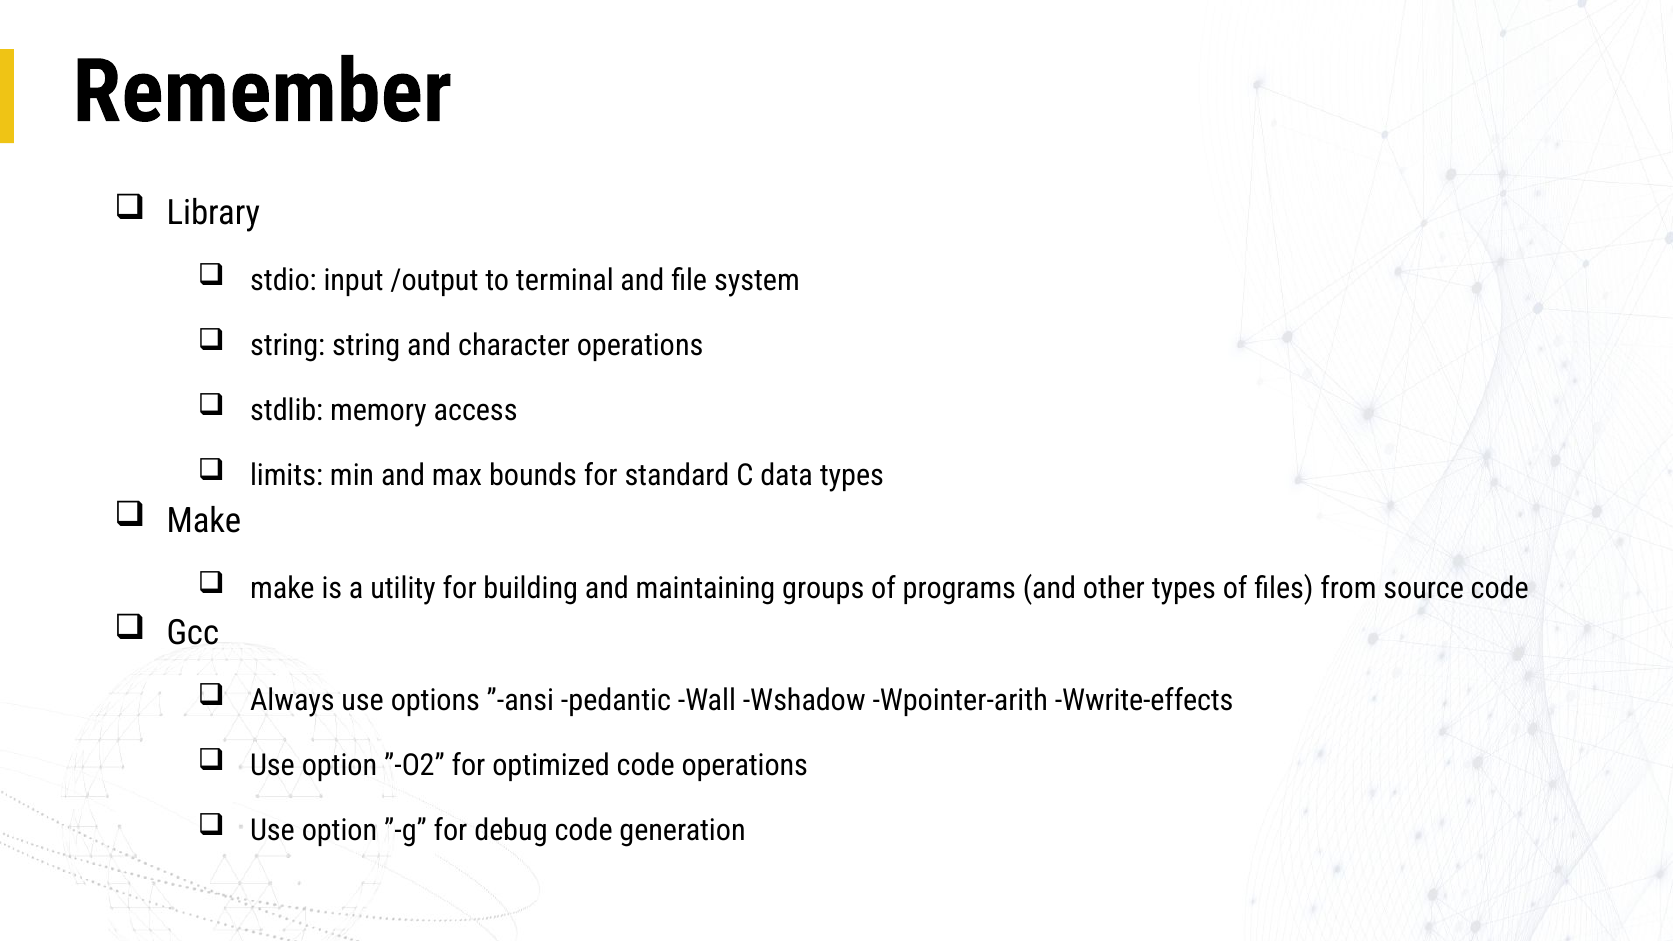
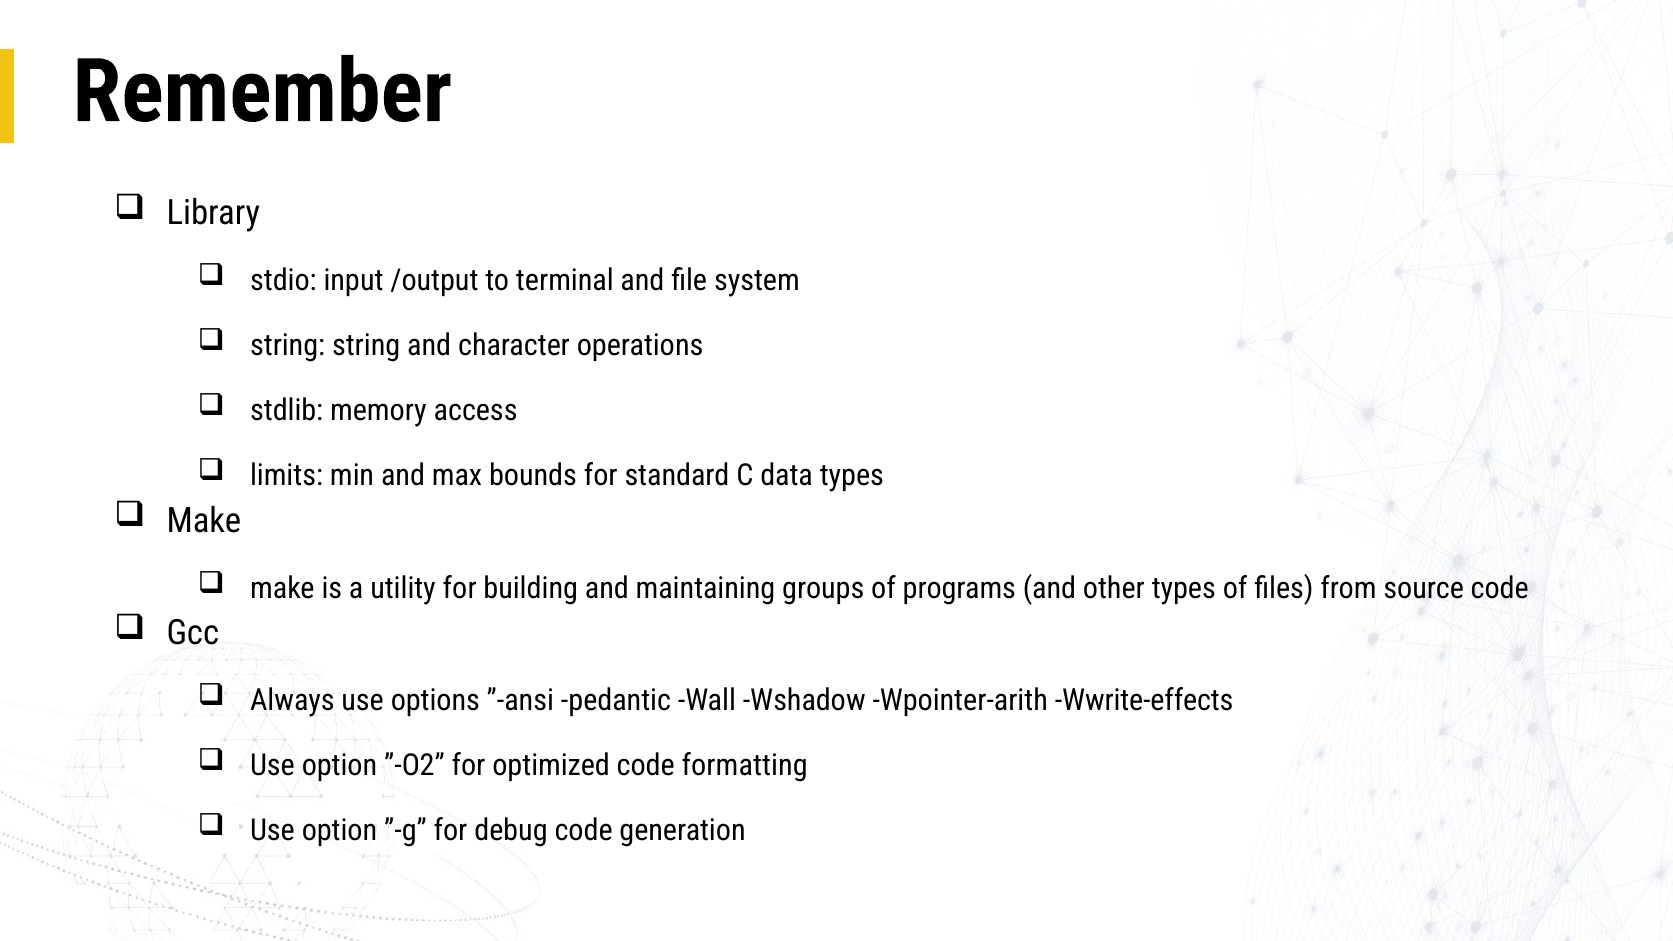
code operations: operations -> formatting
